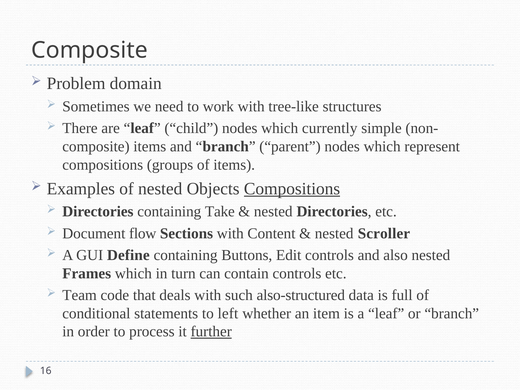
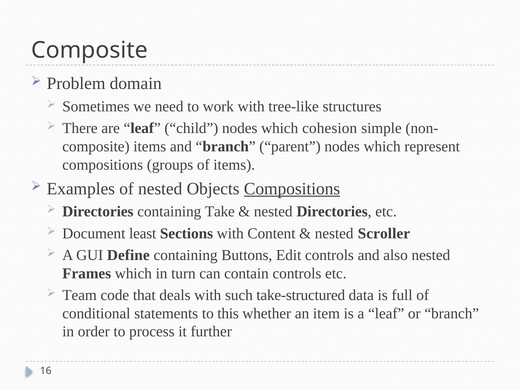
currently: currently -> cohesion
flow: flow -> least
also-structured: also-structured -> take-structured
left: left -> this
further underline: present -> none
